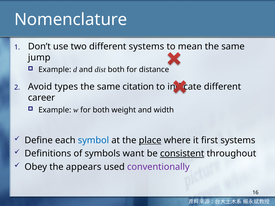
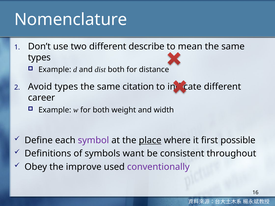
different systems: systems -> describe
jump at (39, 57): jump -> types
symbol colour: blue -> purple
first systems: systems -> possible
consistent underline: present -> none
appears: appears -> improve
